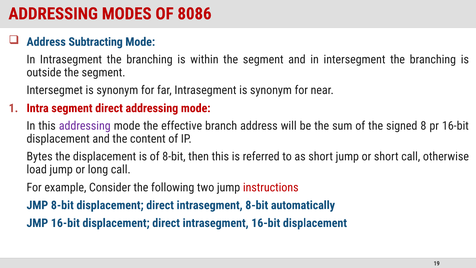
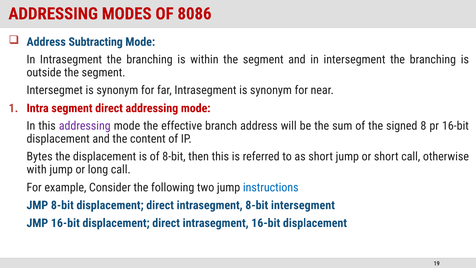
load: load -> with
instructions colour: red -> blue
8-bit automatically: automatically -> intersegment
